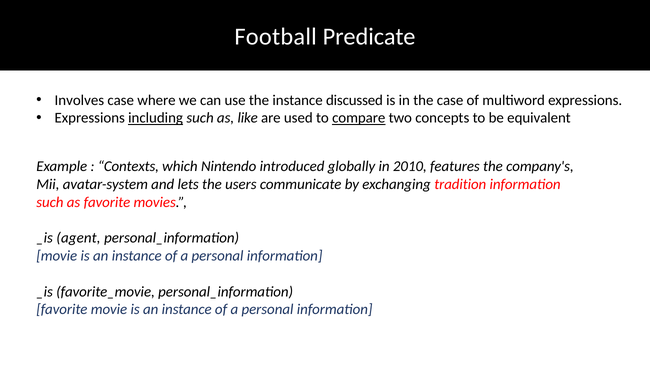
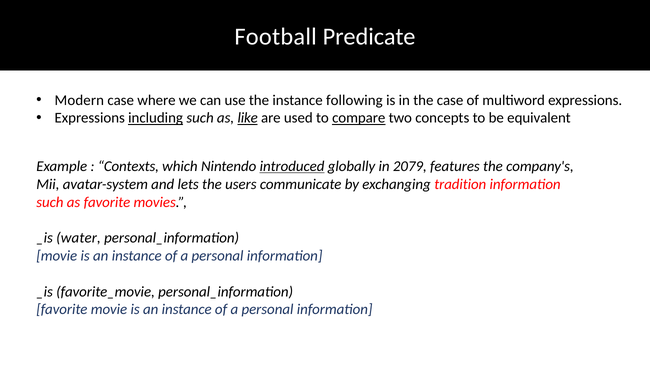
Involves: Involves -> Modern
discussed: discussed -> following
like underline: none -> present
introduced underline: none -> present
2010: 2010 -> 2079
agent: agent -> water
